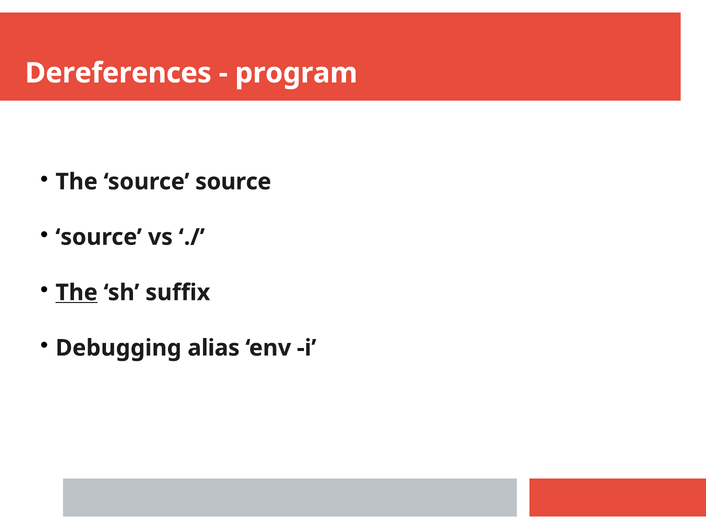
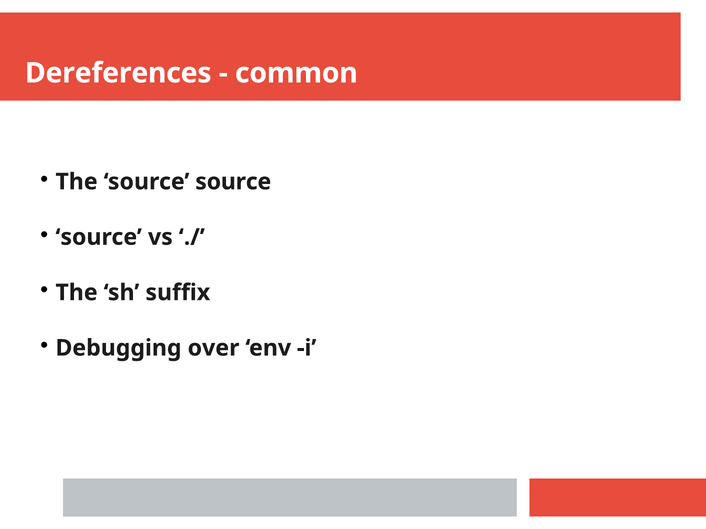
program: program -> common
The at (77, 293) underline: present -> none
alias: alias -> over
